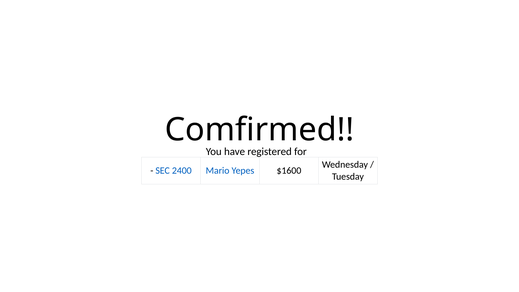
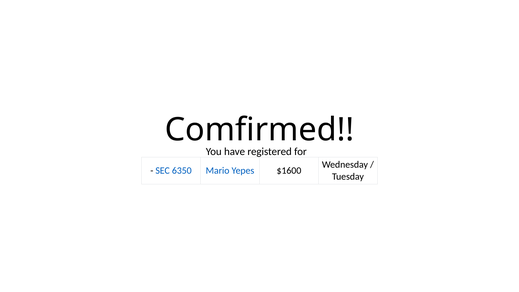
2400: 2400 -> 6350
